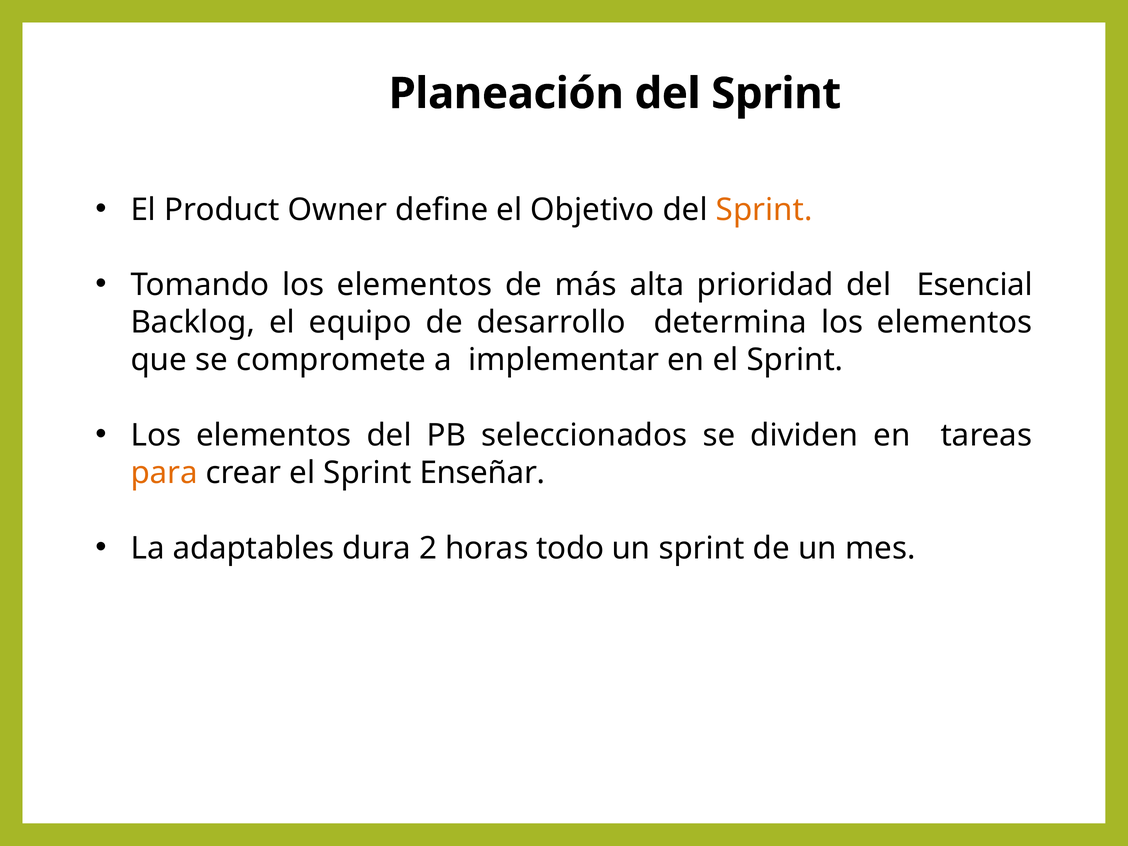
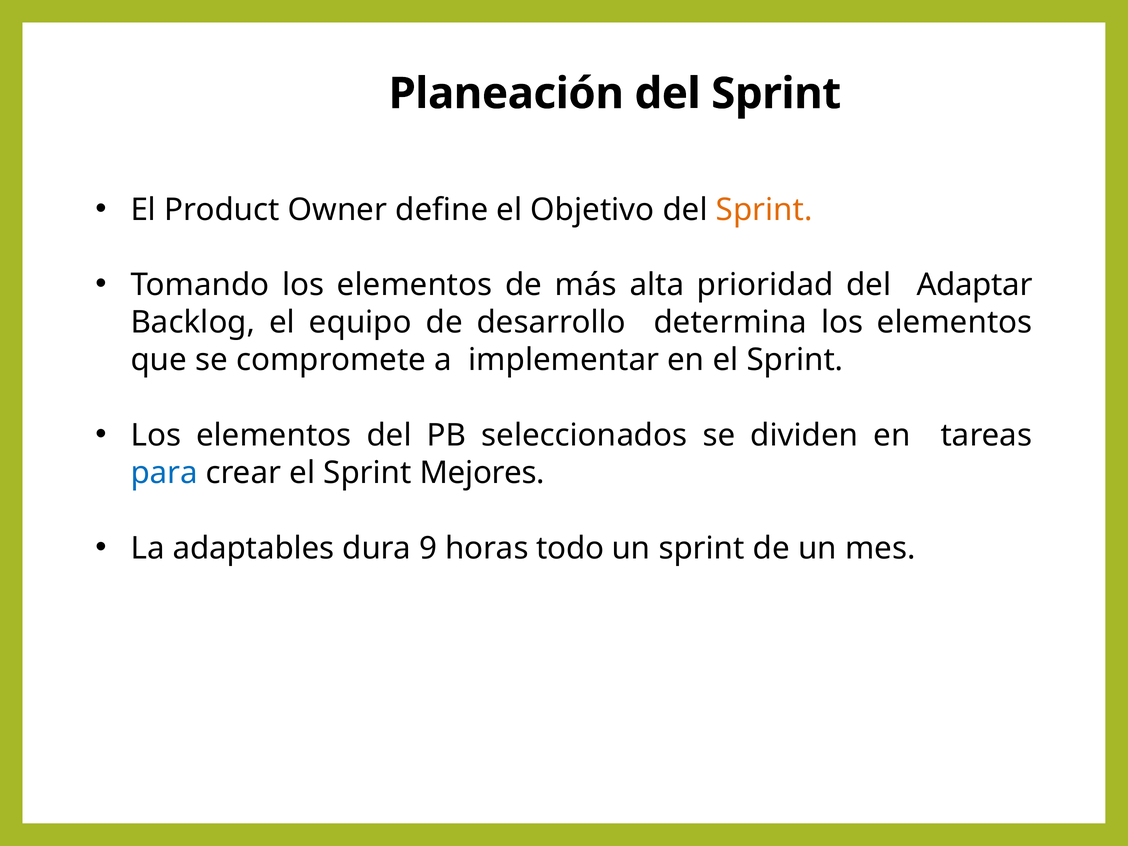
Esencial: Esencial -> Adaptar
para colour: orange -> blue
Enseñar: Enseñar -> Mejores
2: 2 -> 9
